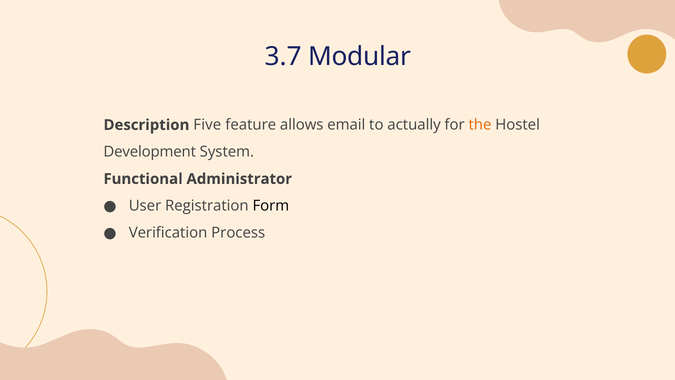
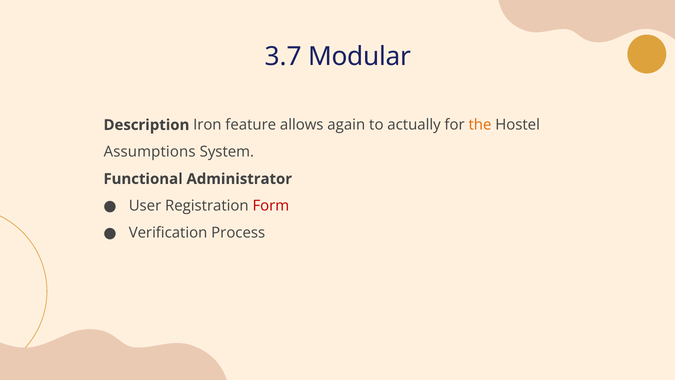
Five: Five -> Iron
email: email -> again
Development: Development -> Assumptions
Form colour: black -> red
